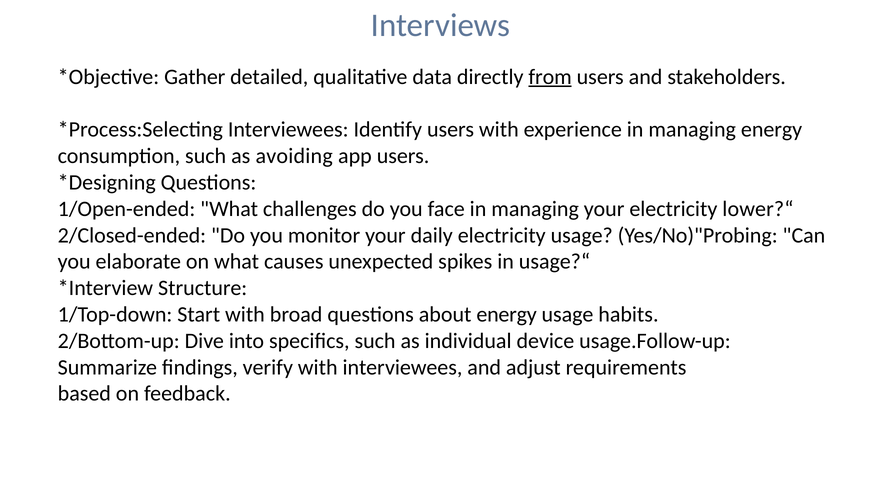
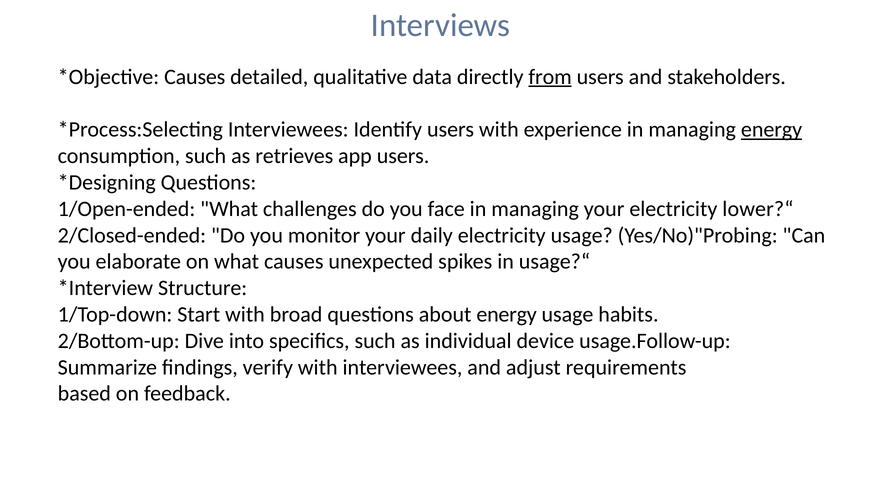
Gather at (195, 77): Gather -> Causes
energy at (772, 130) underline: none -> present
avoiding: avoiding -> retrieves
